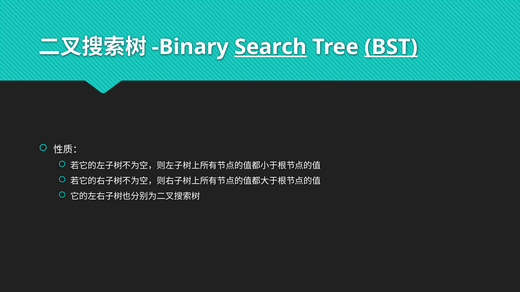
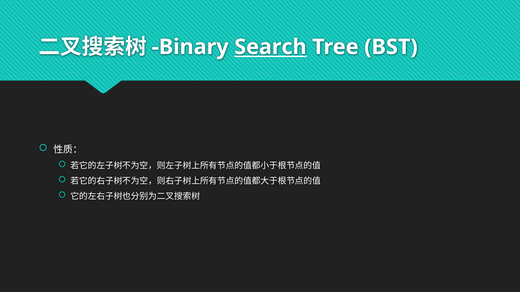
BST underline: present -> none
